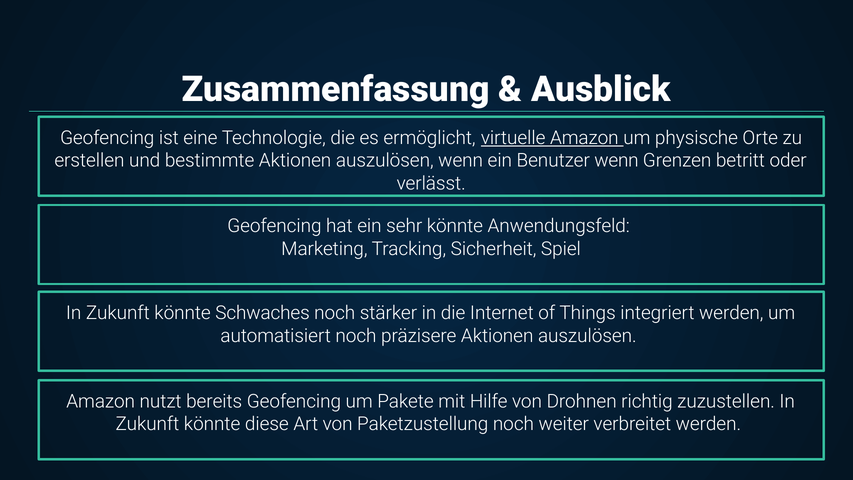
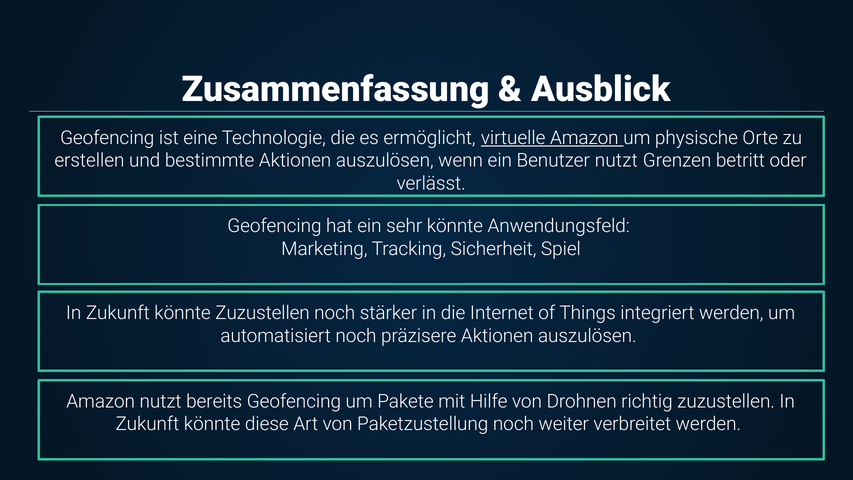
Benutzer wenn: wenn -> nutzt
könnte Schwaches: Schwaches -> Zuzustellen
